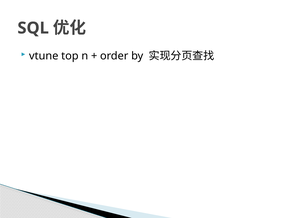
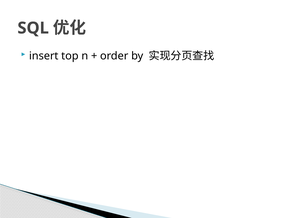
vtune: vtune -> insert
